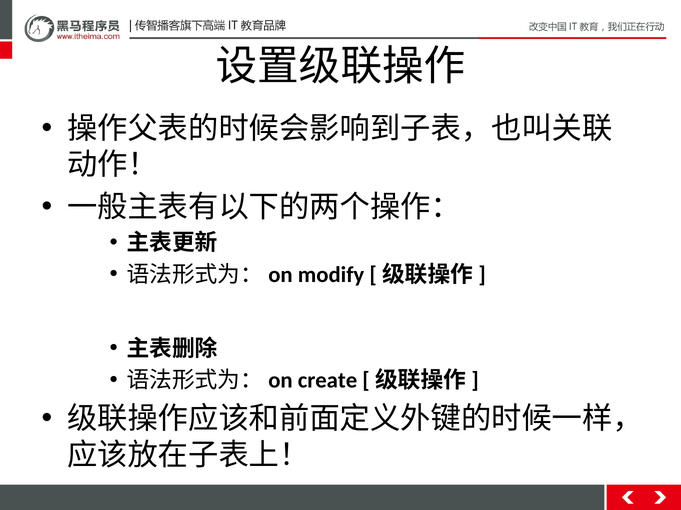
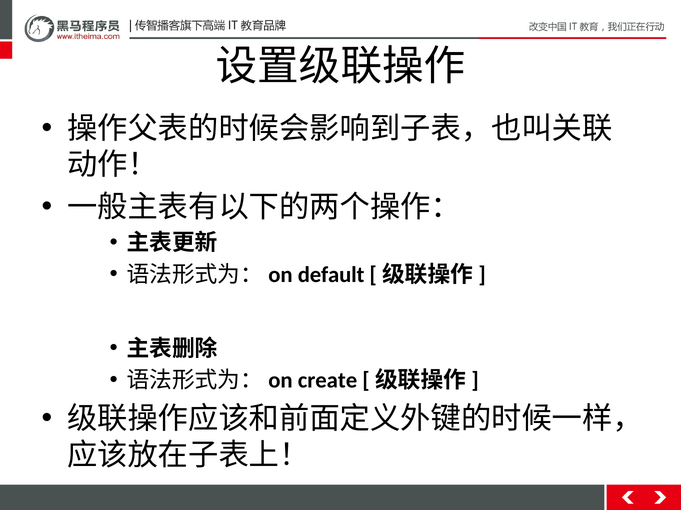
modify: modify -> default
